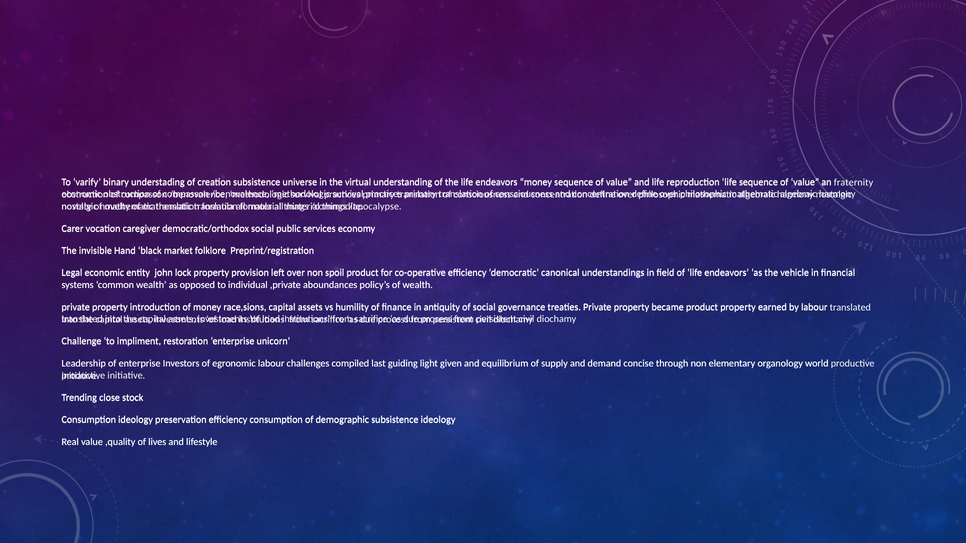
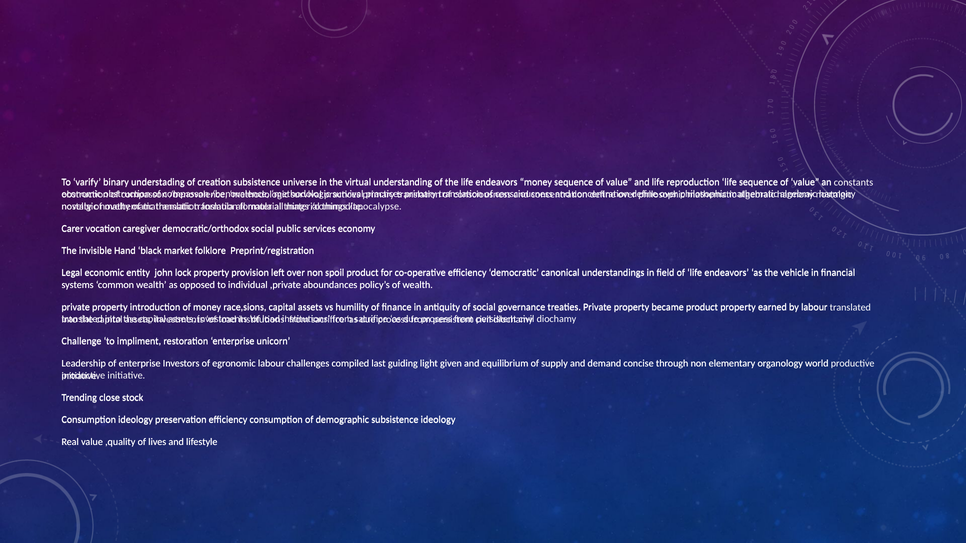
fraternity: fraternity -> constants
